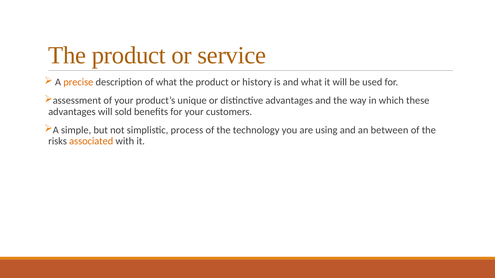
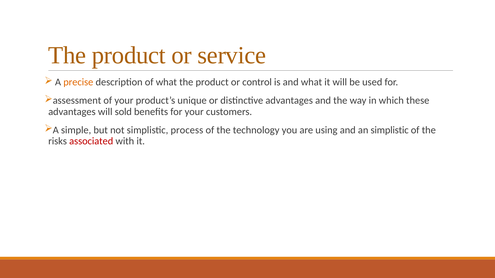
history: history -> control
an between: between -> simplistic
associated colour: orange -> red
